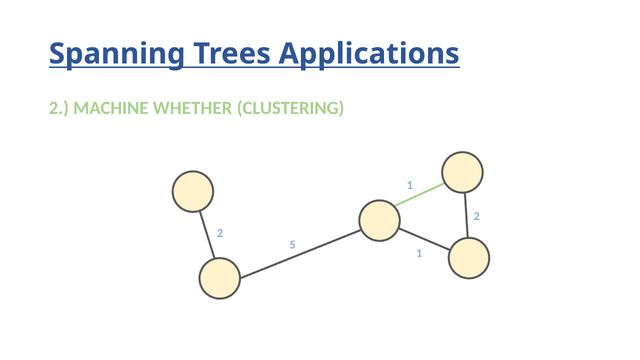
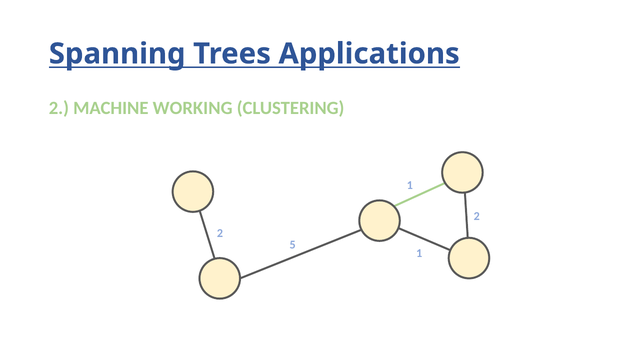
WHETHER: WHETHER -> WORKING
